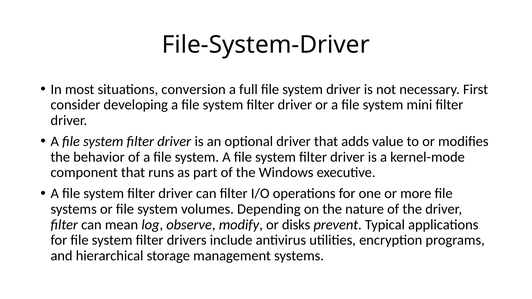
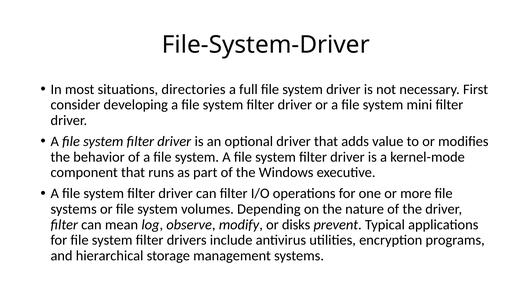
conversion: conversion -> directories
